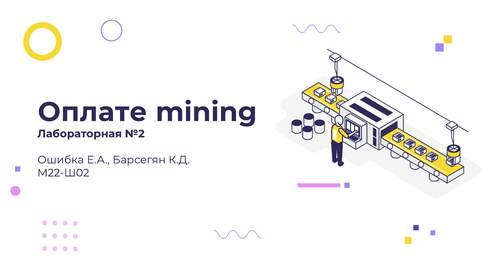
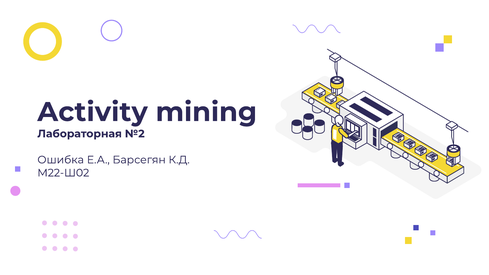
Оплате: Оплате -> Activity
